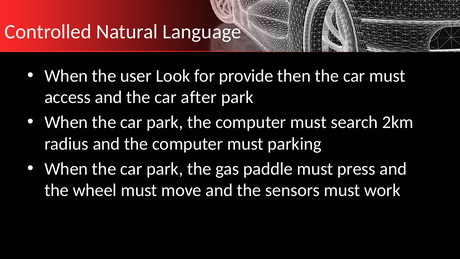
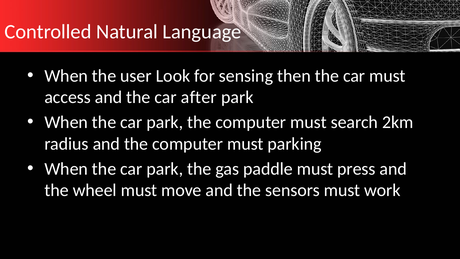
provide: provide -> sensing
